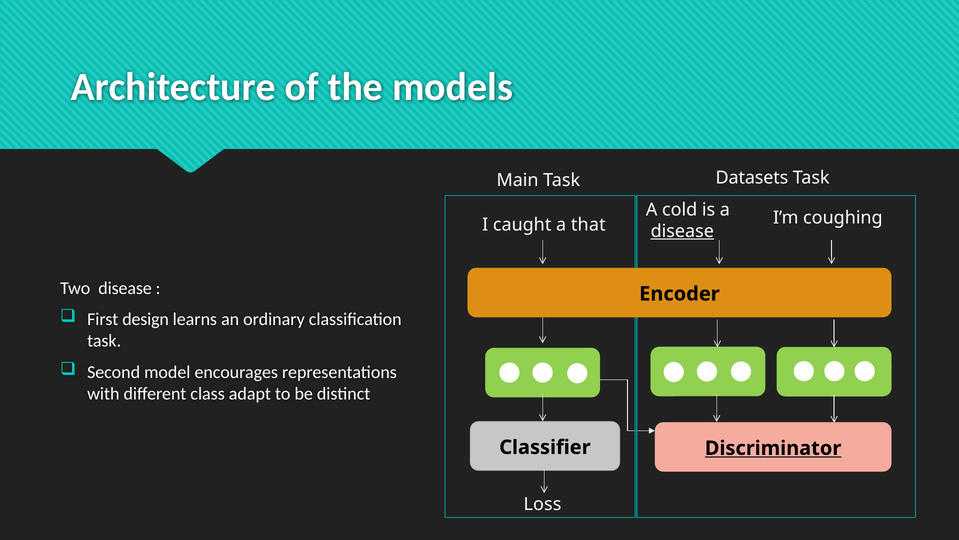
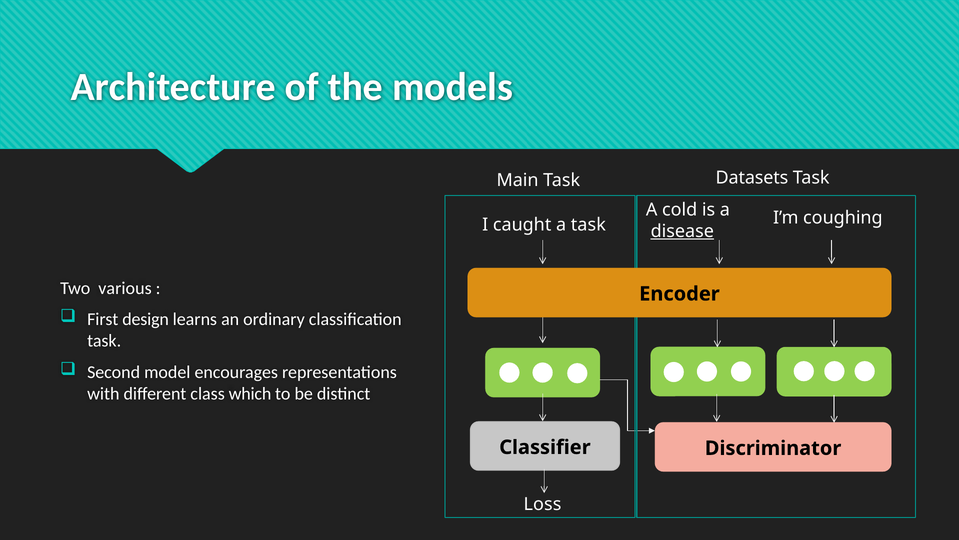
a that: that -> task
Two disease: disease -> various
adapt: adapt -> which
Discriminator underline: present -> none
